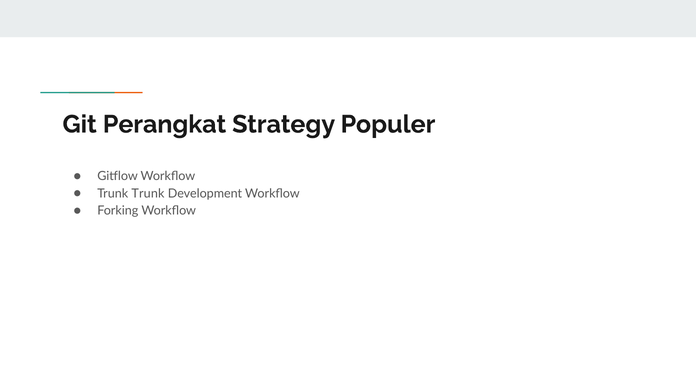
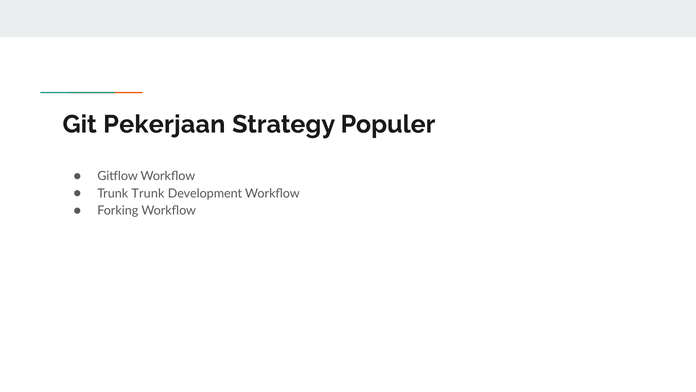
Perangkat: Perangkat -> Pekerjaan
